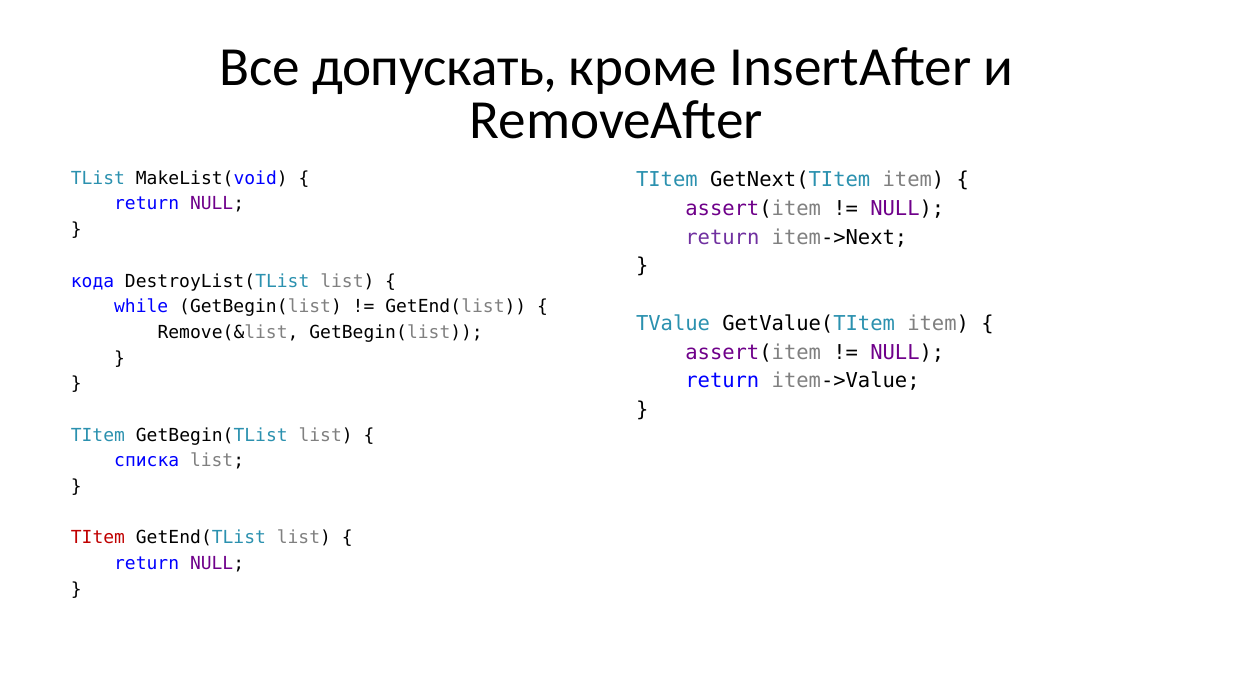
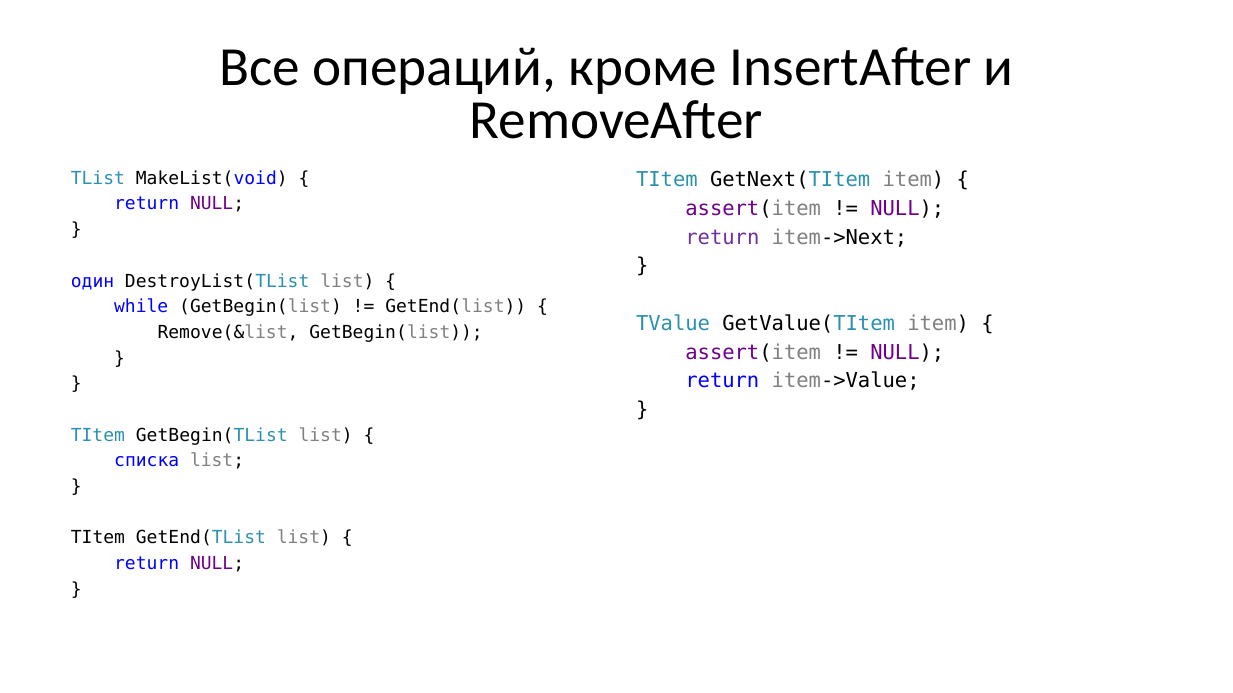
допускать: допускать -> операций
кода: кода -> один
TItem at (98, 538) colour: red -> black
